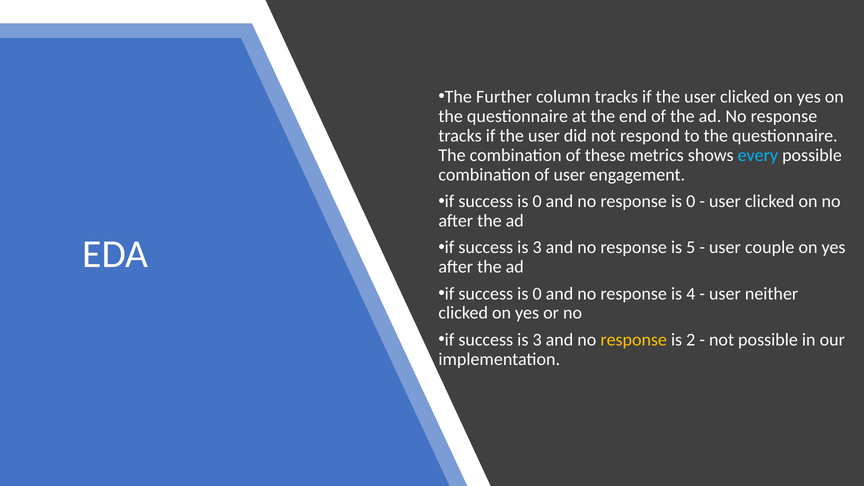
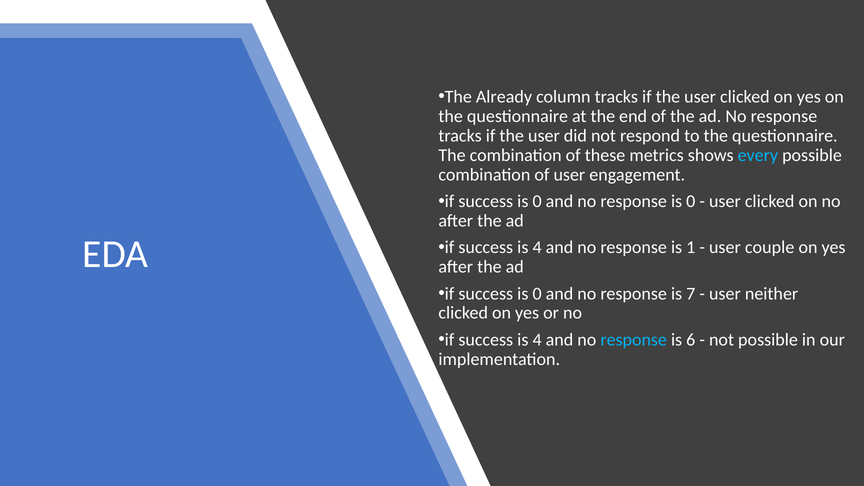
Further: Further -> Already
3 at (537, 247): 3 -> 4
5: 5 -> 1
4: 4 -> 7
3 at (537, 340): 3 -> 4
response at (634, 340) colour: yellow -> light blue
2: 2 -> 6
